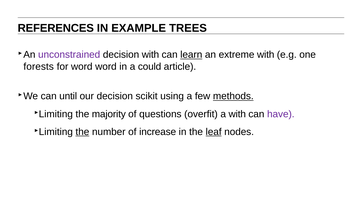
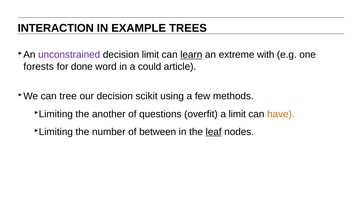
REFERENCES: REFERENCES -> INTERACTION
decision with: with -> limit
for word: word -> done
until: until -> tree
methods underline: present -> none
majority: majority -> another
a with: with -> limit
have colour: purple -> orange
the at (82, 132) underline: present -> none
increase: increase -> between
